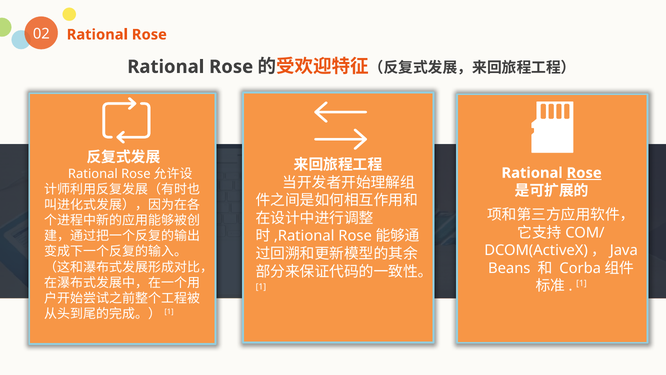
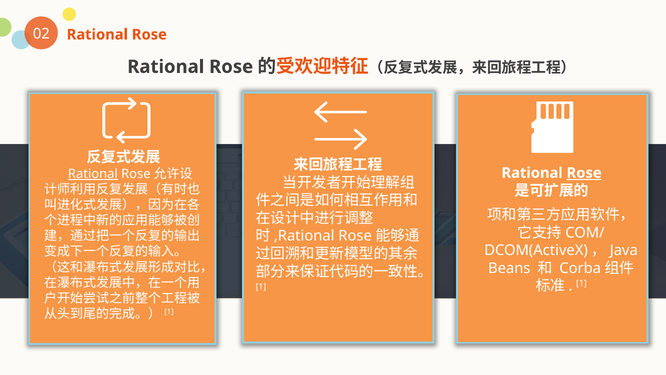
Rational at (93, 174) underline: none -> present
